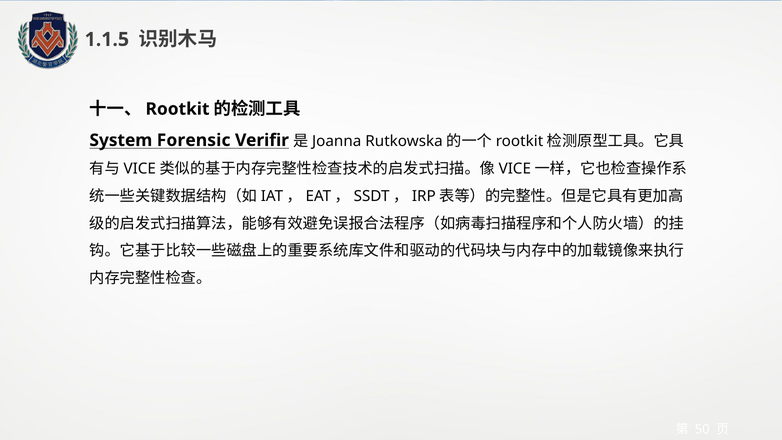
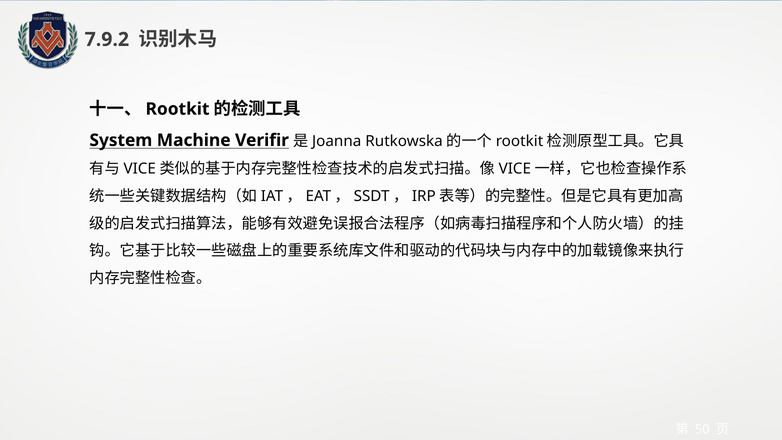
1.1.5: 1.1.5 -> 7.9.2
Forensic: Forensic -> Machine
